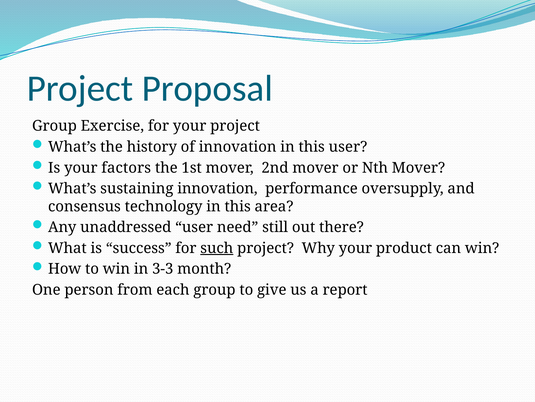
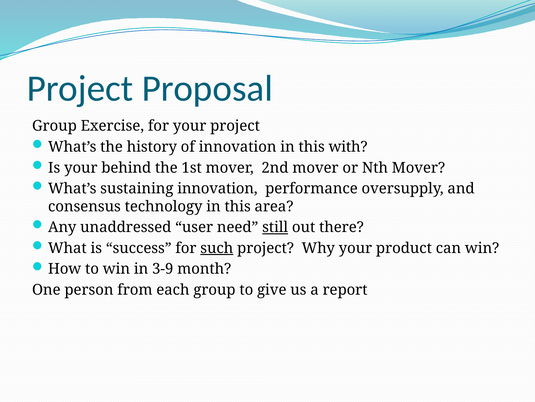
this user: user -> with
factors: factors -> behind
still underline: none -> present
3-3: 3-3 -> 3-9
